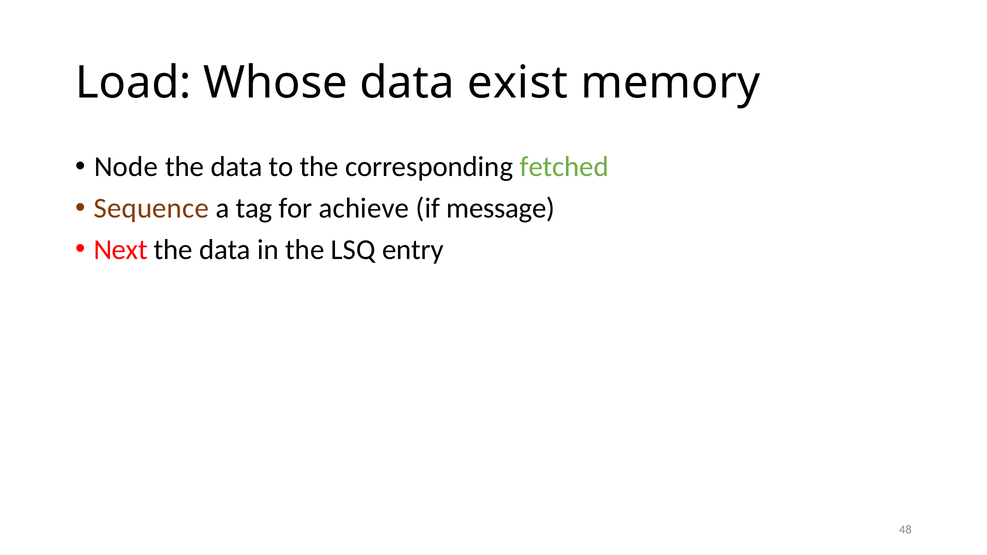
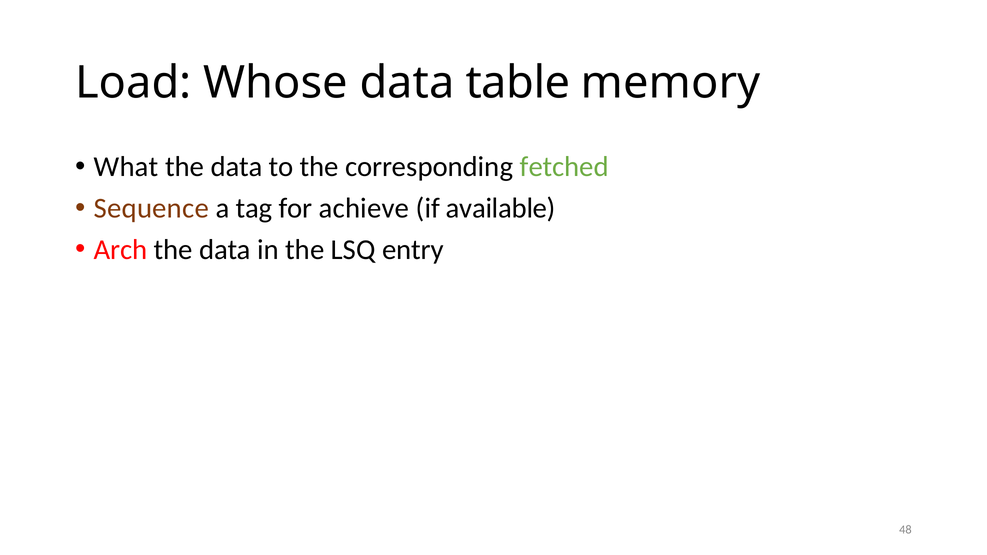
exist: exist -> table
Node: Node -> What
message: message -> available
Next: Next -> Arch
